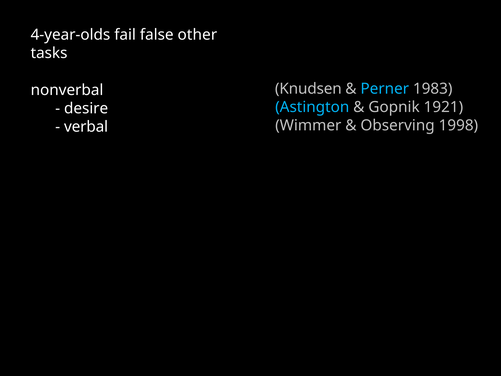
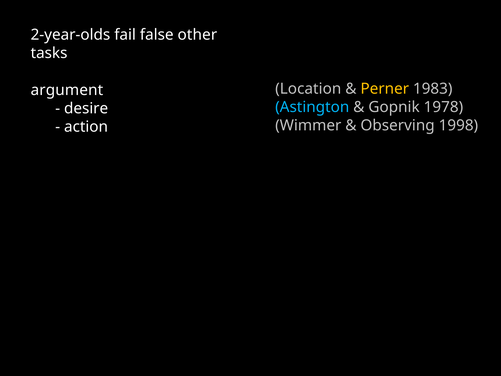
4-year-olds: 4-year-olds -> 2-year-olds
Knudsen: Knudsen -> Location
Perner colour: light blue -> yellow
nonverbal at (67, 90): nonverbal -> argument
1921: 1921 -> 1978
verbal: verbal -> action
